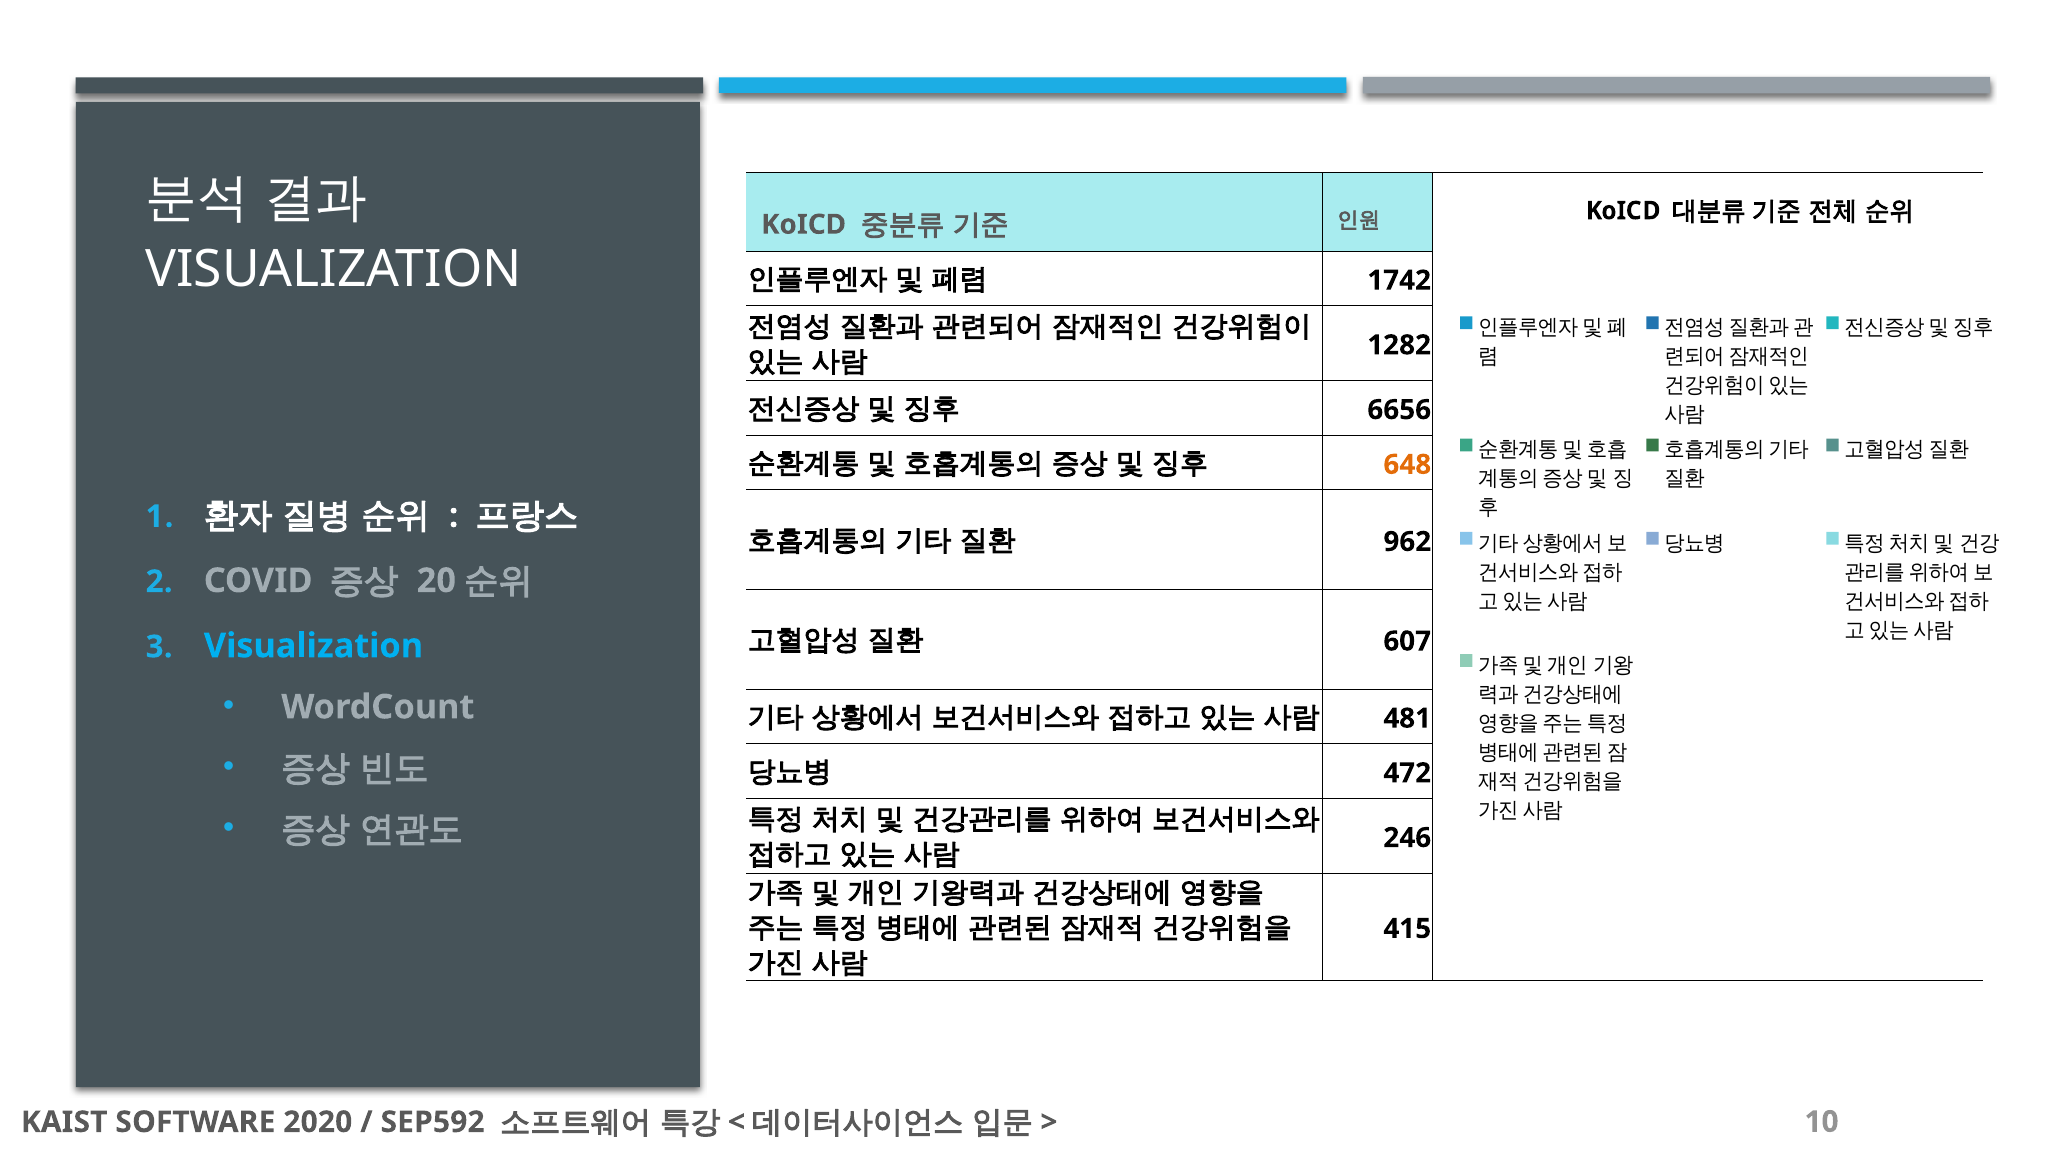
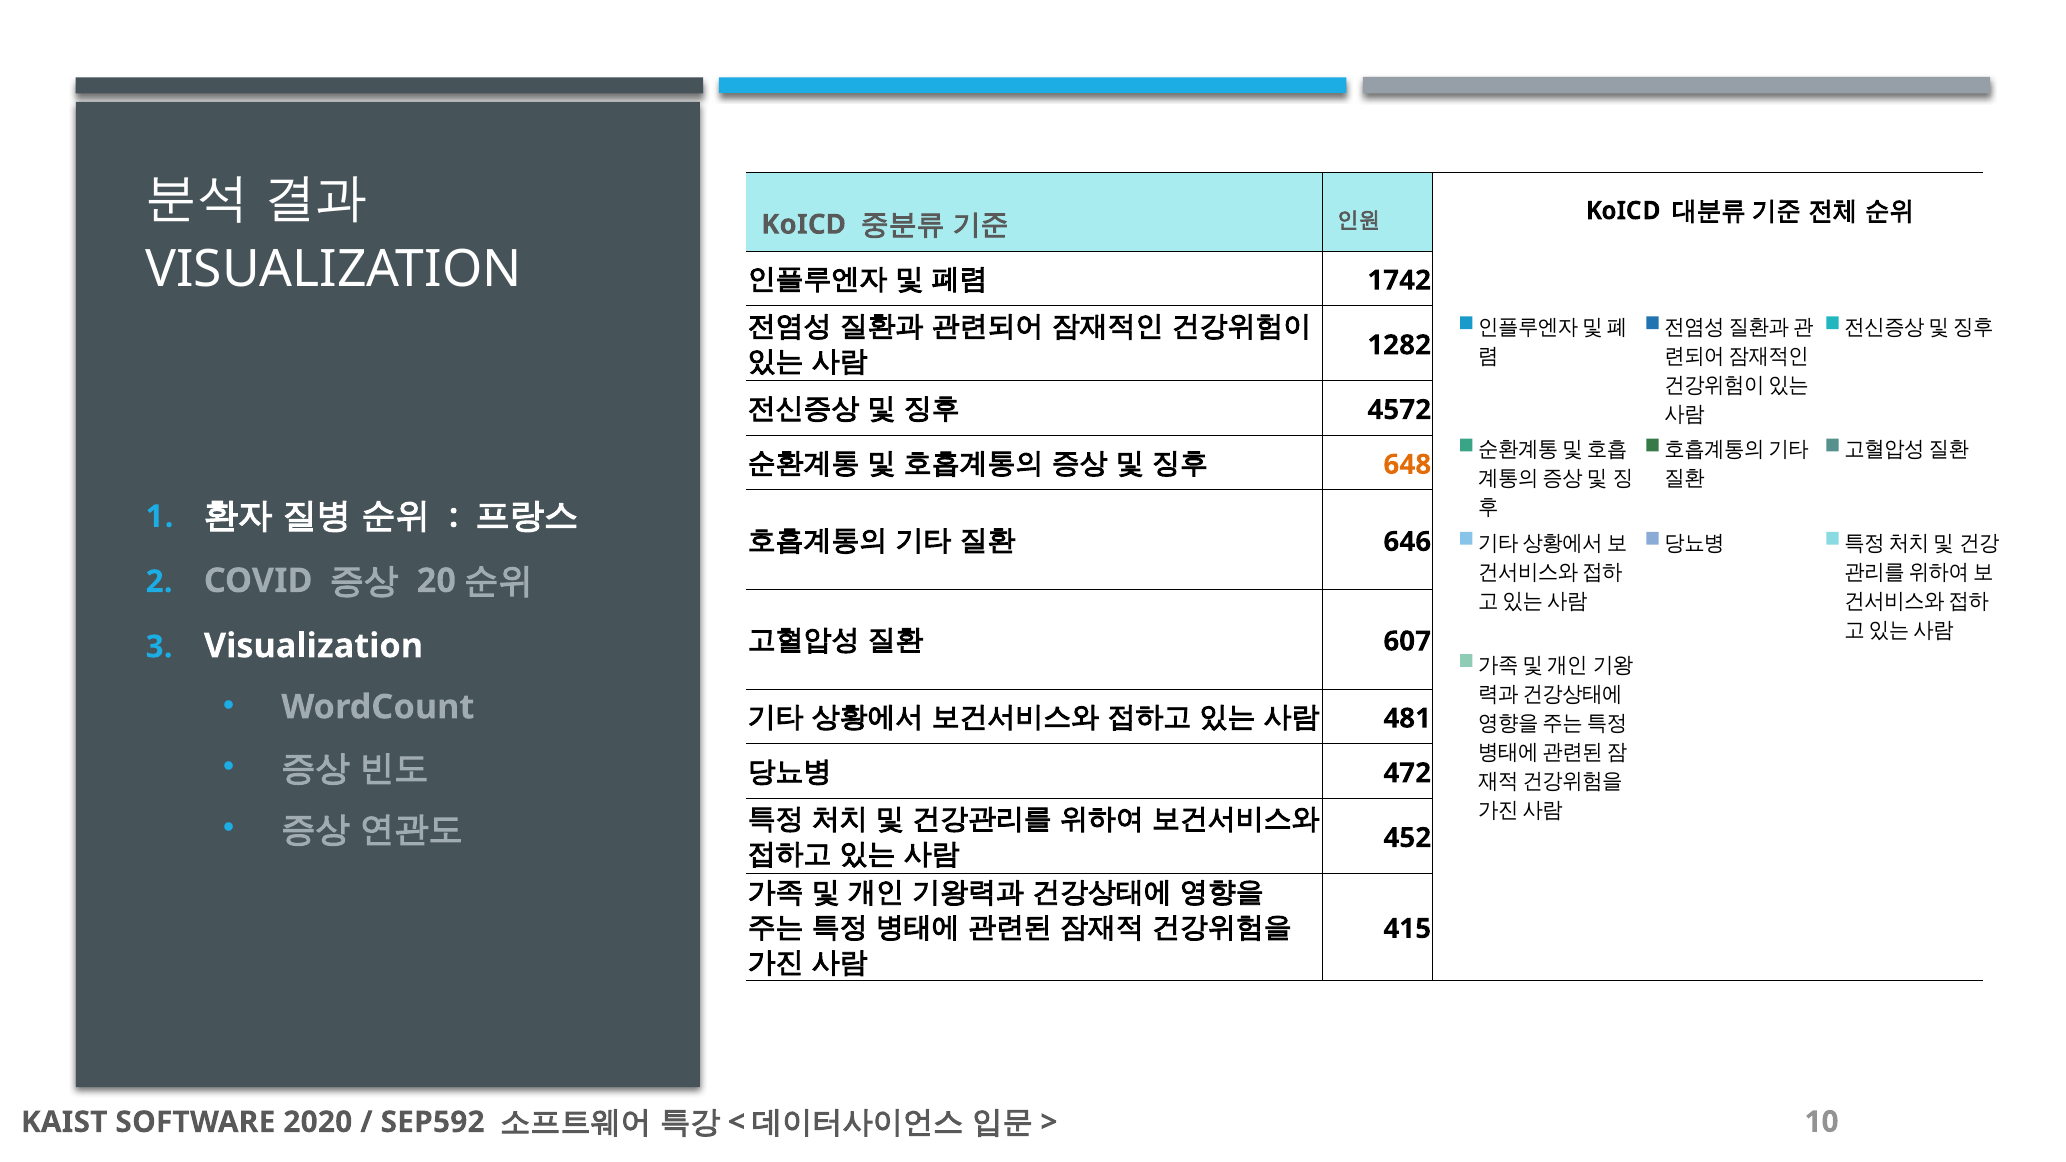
6656: 6656 -> 4572
962: 962 -> 646
Visualization at (313, 646) colour: light blue -> white
246: 246 -> 452
